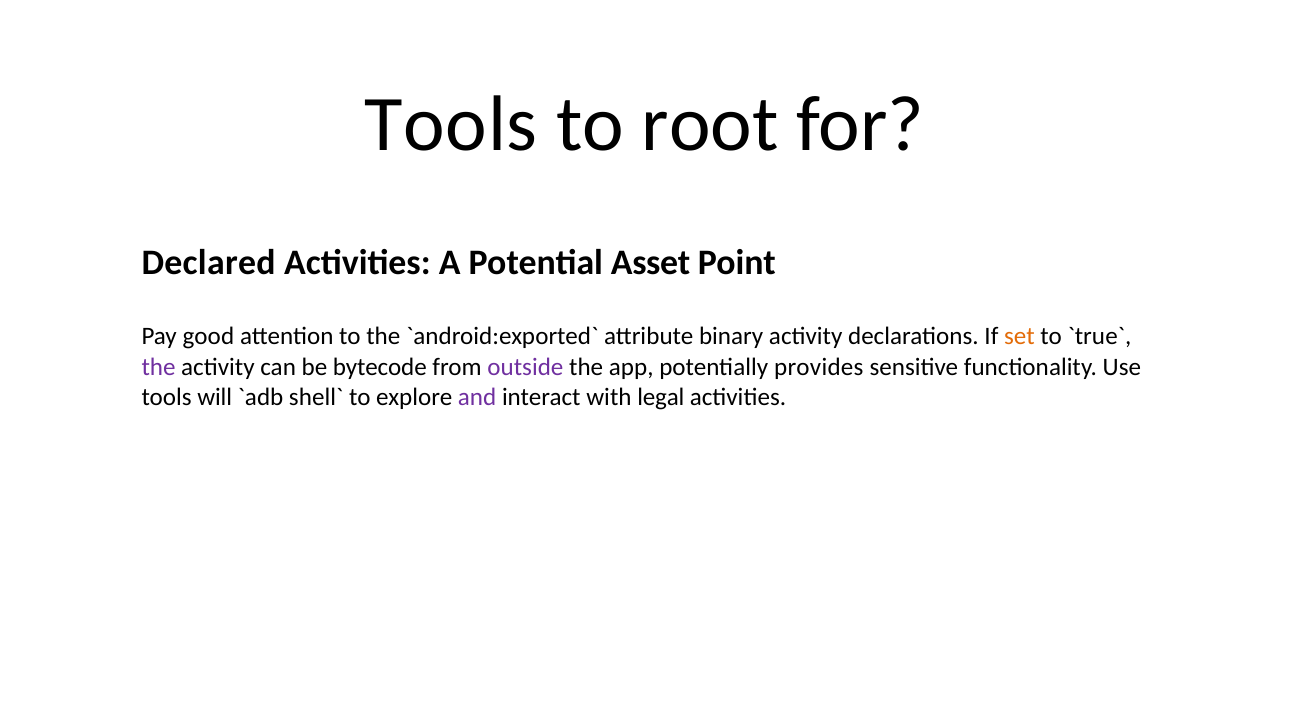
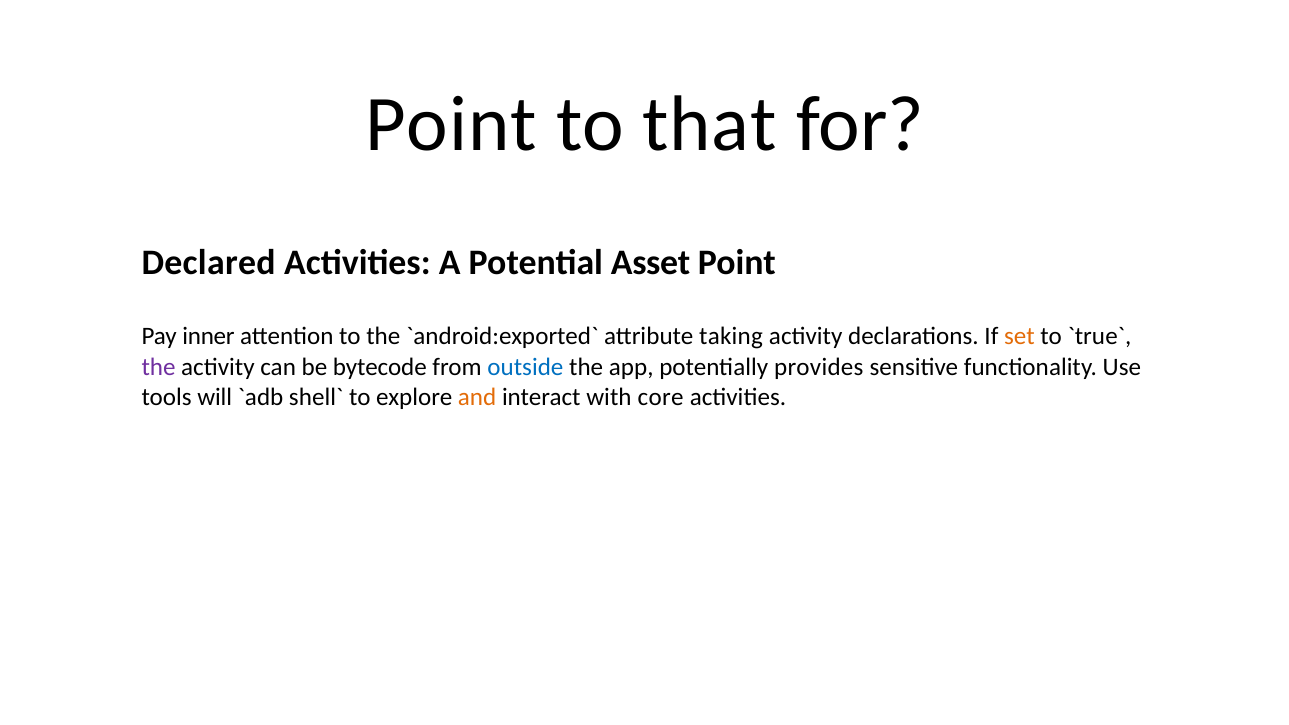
Tools at (451, 125): Tools -> Point
root: root -> that
good: good -> inner
binary: binary -> taking
outside colour: purple -> blue
and colour: purple -> orange
legal: legal -> core
